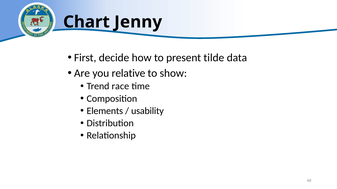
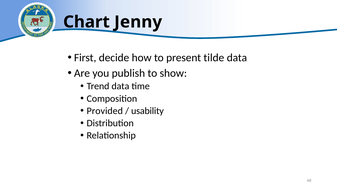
relative: relative -> publish
Trend race: race -> data
Elements: Elements -> Provided
